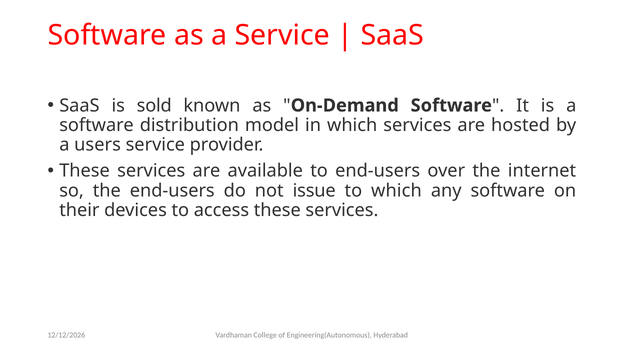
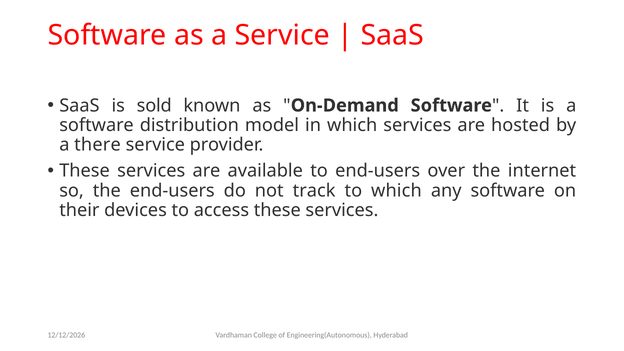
users: users -> there
issue: issue -> track
